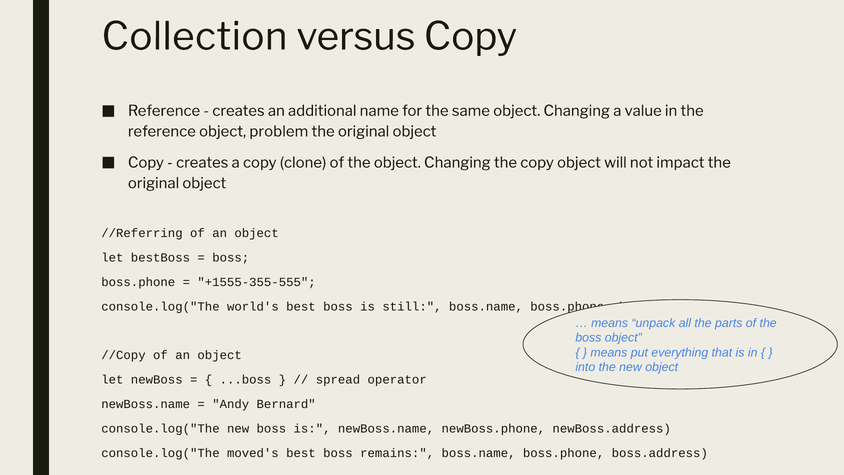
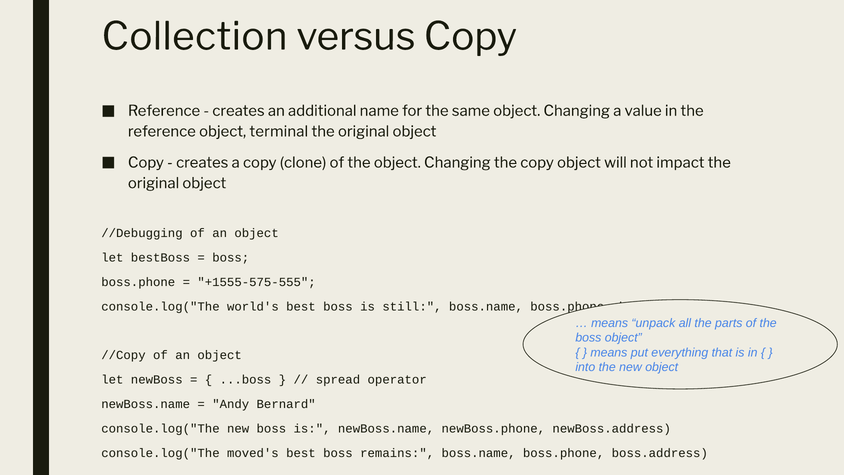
problem: problem -> terminal
//Referring: //Referring -> //Debugging
+1555-355-555: +1555-355-555 -> +1555-575-555
